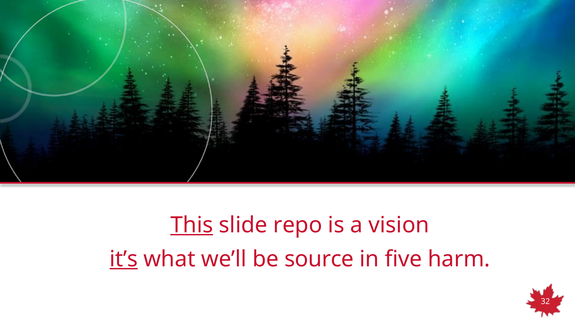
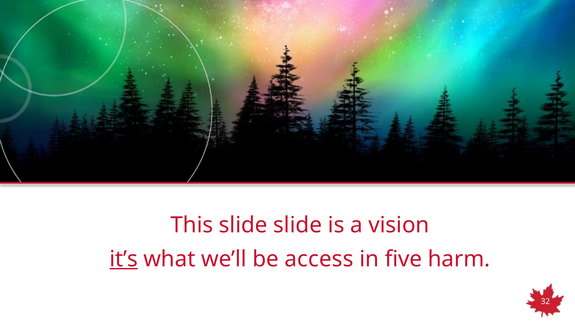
This underline: present -> none
slide repo: repo -> slide
source: source -> access
